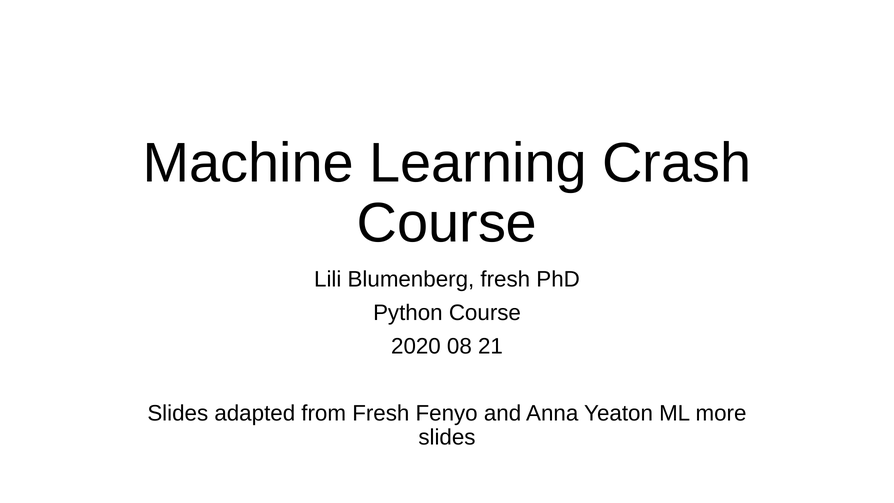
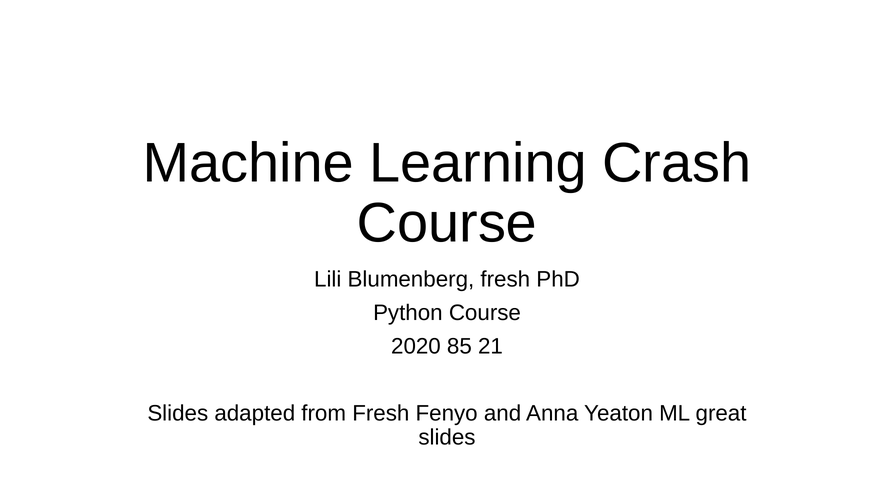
08: 08 -> 85
more: more -> great
